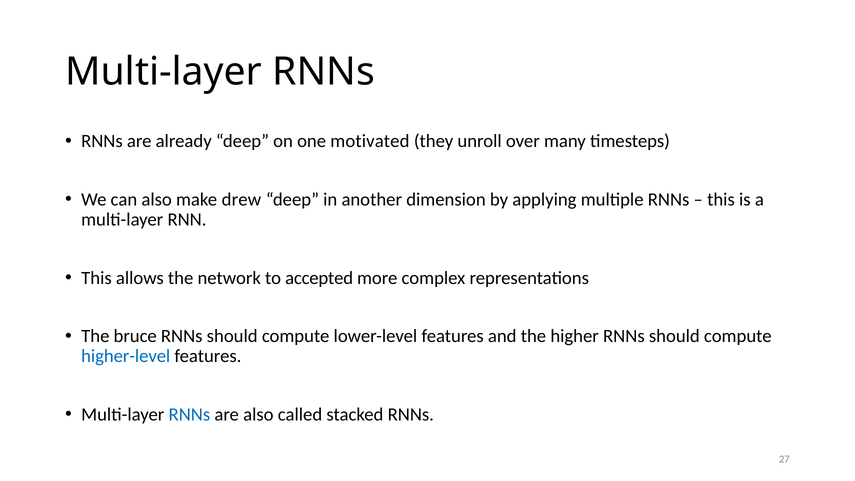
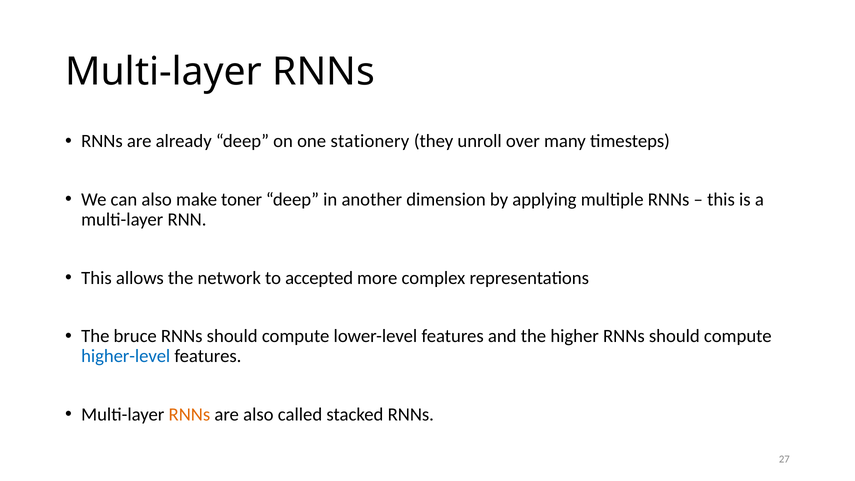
motivated: motivated -> stationery
drew: drew -> toner
RNNs at (189, 414) colour: blue -> orange
